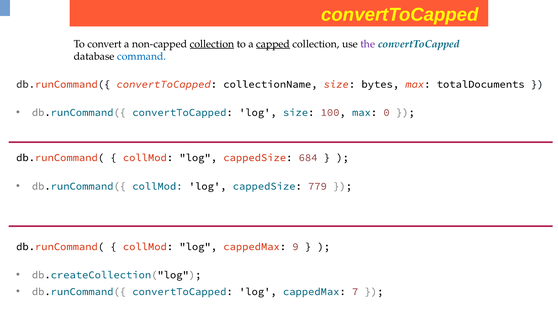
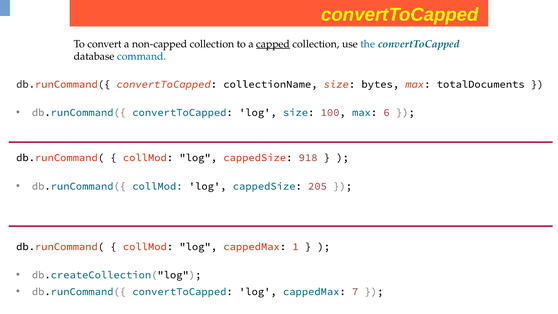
collection at (212, 44) underline: present -> none
the colour: purple -> blue
0: 0 -> 6
684: 684 -> 918
779: 779 -> 205
9: 9 -> 1
